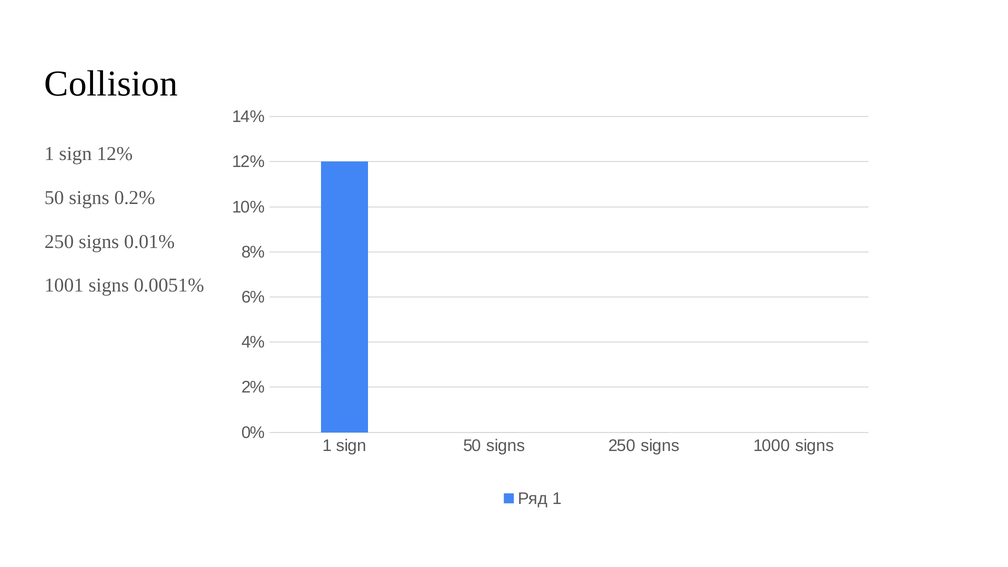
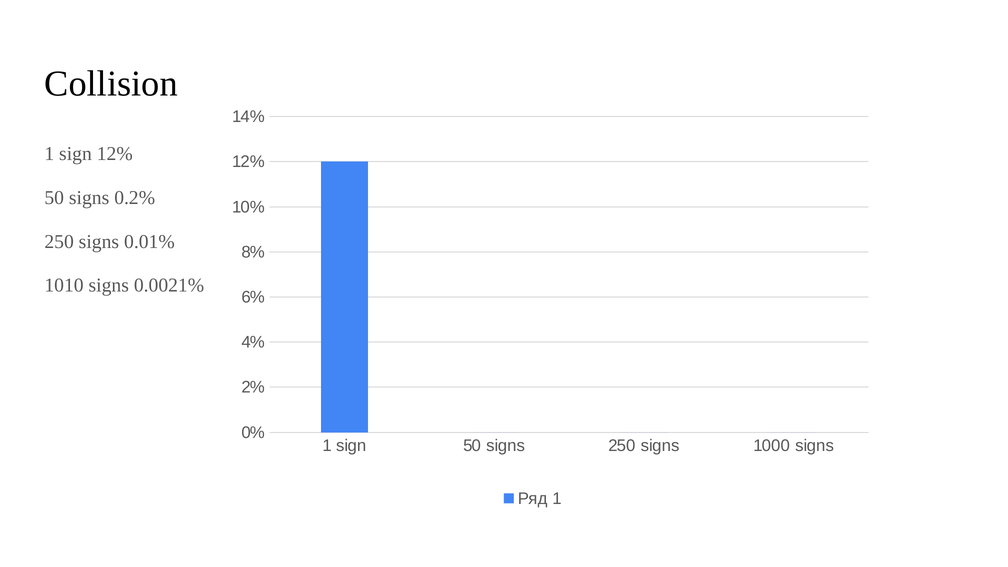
1001: 1001 -> 1010
0.0051%: 0.0051% -> 0.0021%
